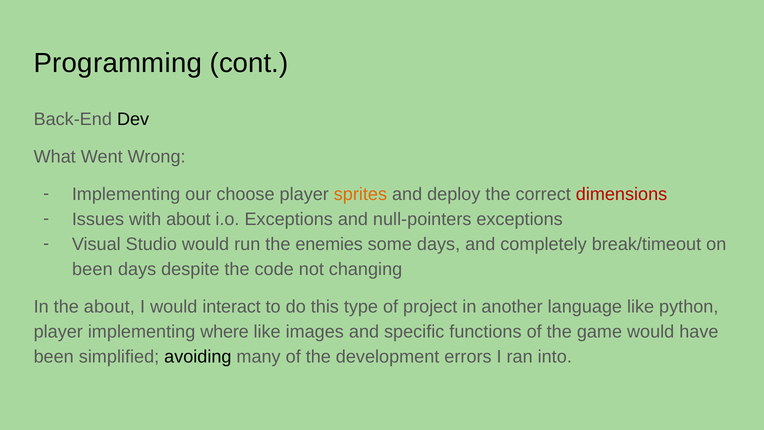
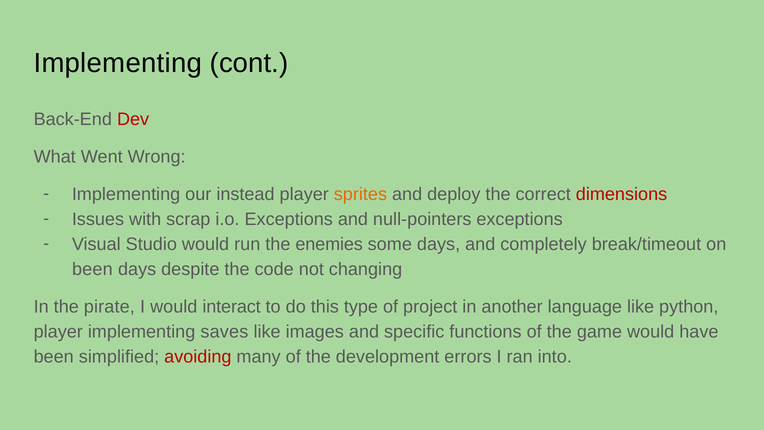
Programming at (118, 63): Programming -> Implementing
Dev colour: black -> red
choose: choose -> instead
with about: about -> scrap
the about: about -> pirate
where: where -> saves
avoiding colour: black -> red
